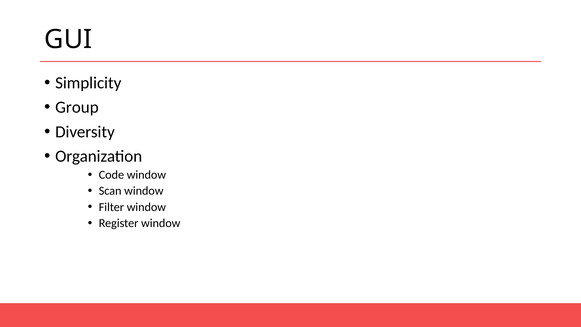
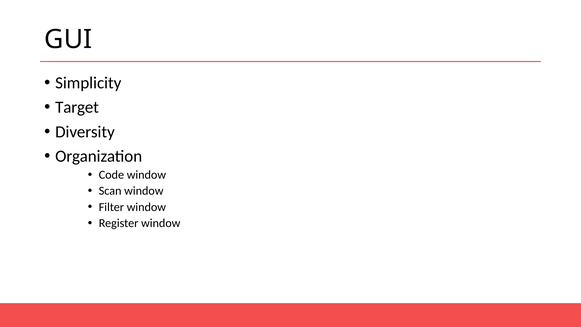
Group: Group -> Target
